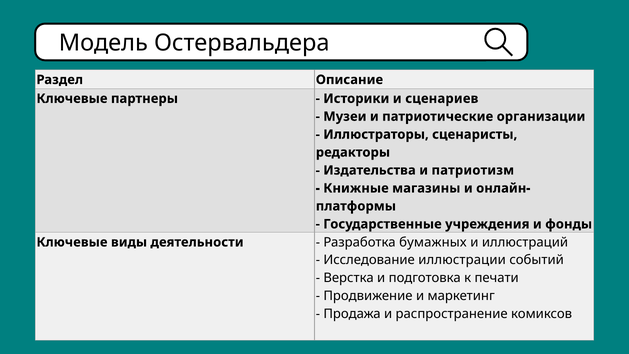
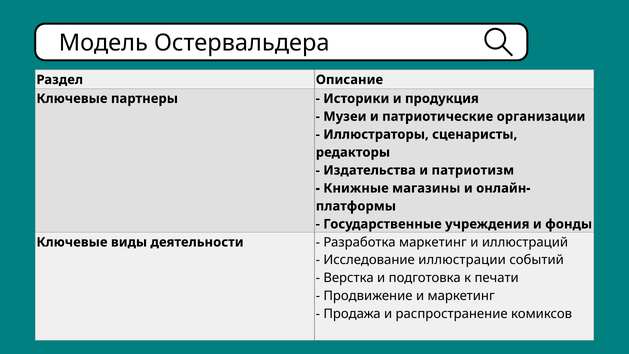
сценариев: сценариев -> продукция
Разработка бумажных: бумажных -> маркетинг
